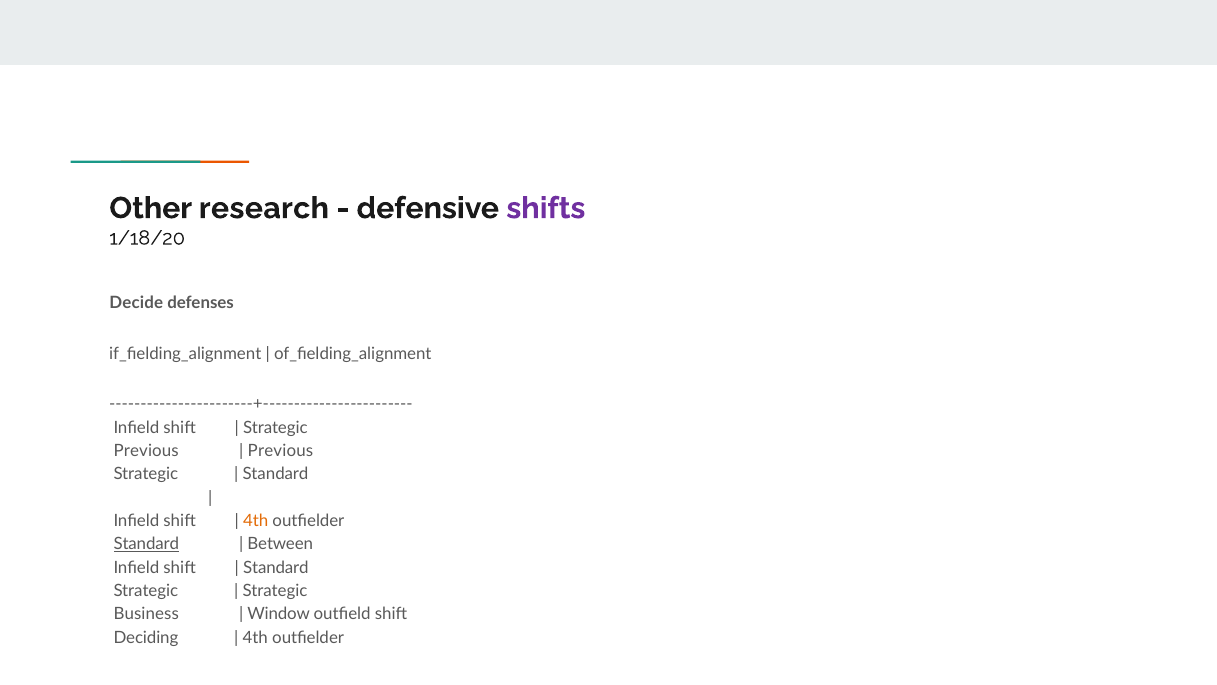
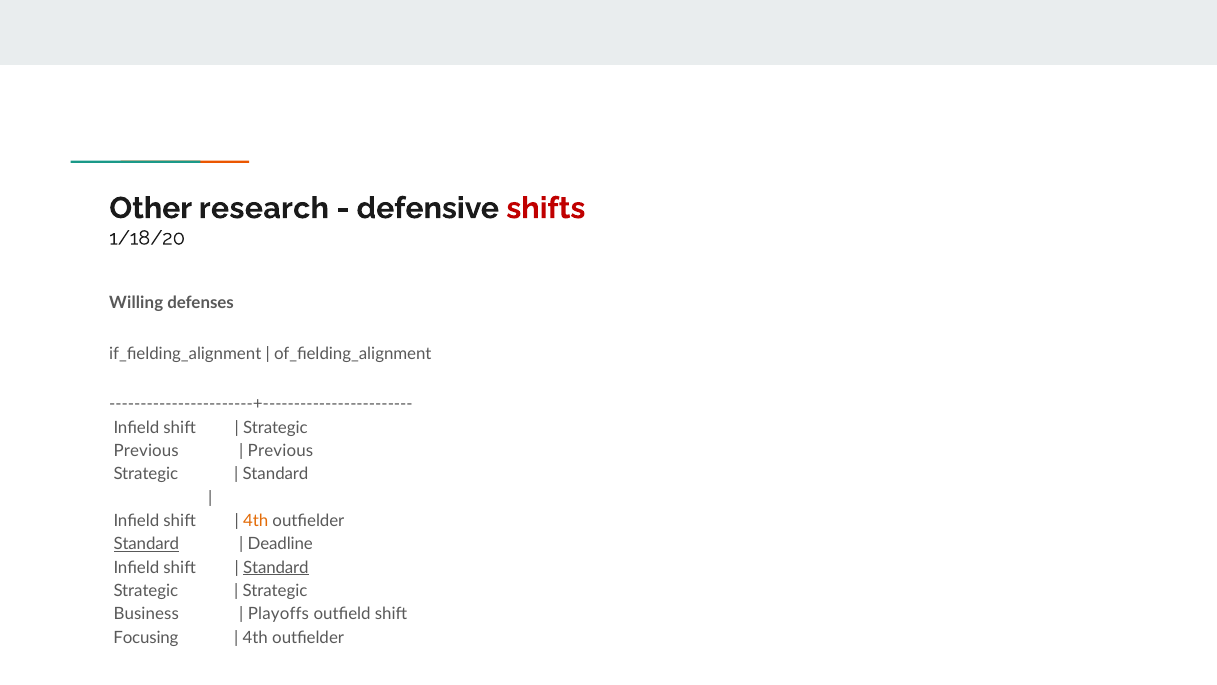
shifts colour: purple -> red
Decide: Decide -> Willing
Between: Between -> Deadline
Standard at (276, 567) underline: none -> present
Window: Window -> Playoffs
Deciding: Deciding -> Focusing
